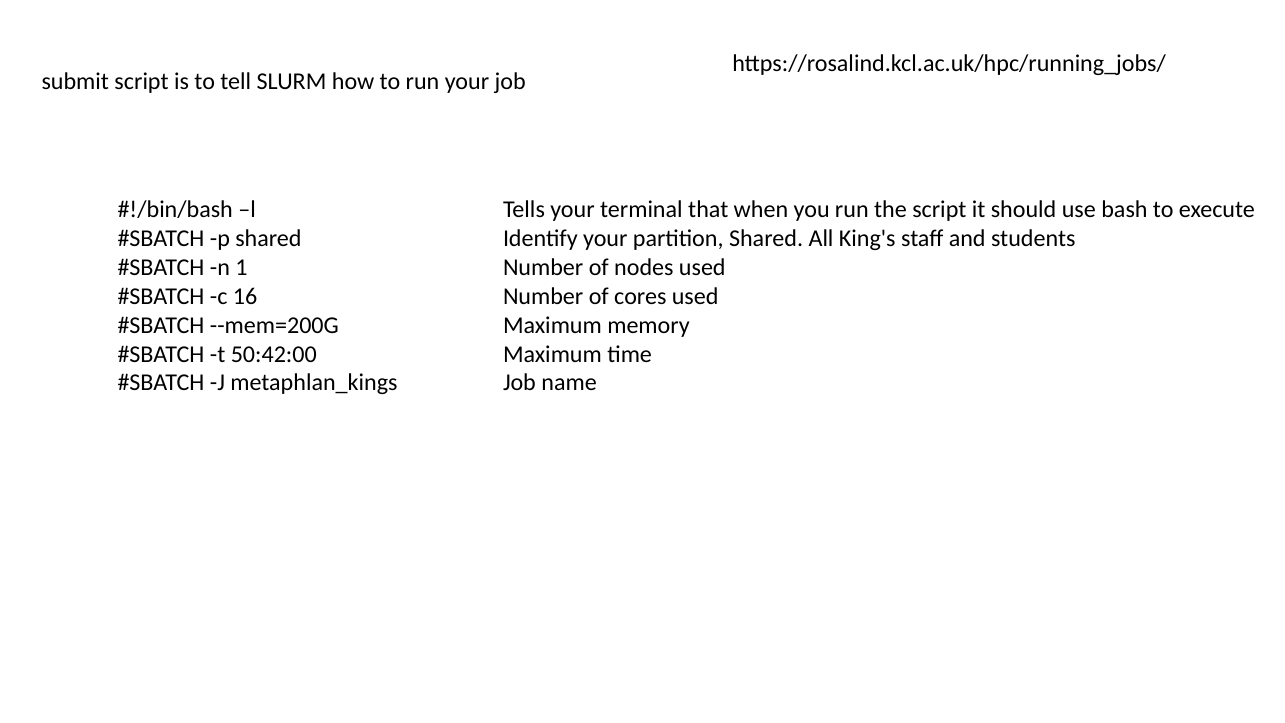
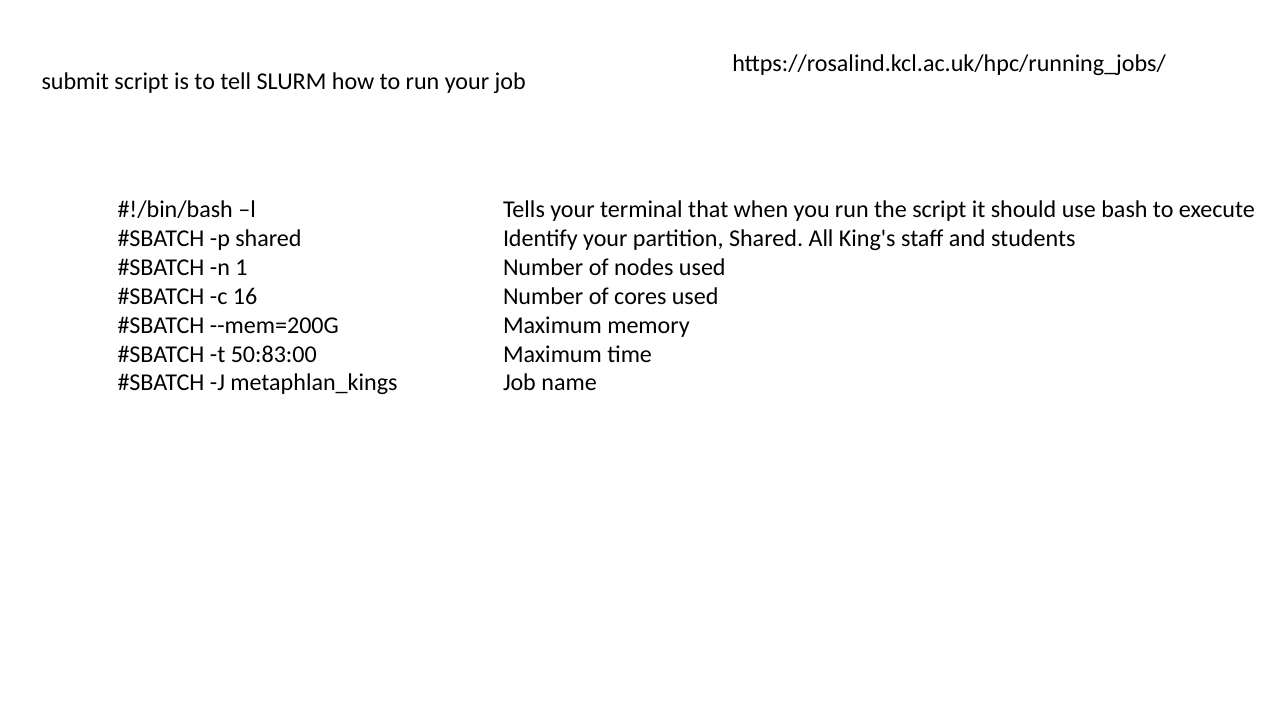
50:42:00: 50:42:00 -> 50:83:00
